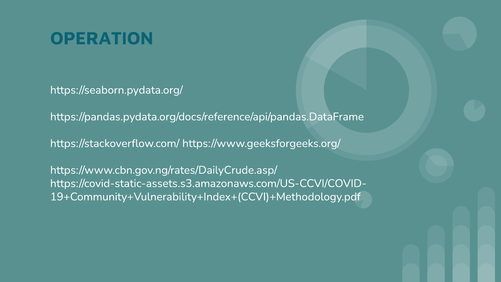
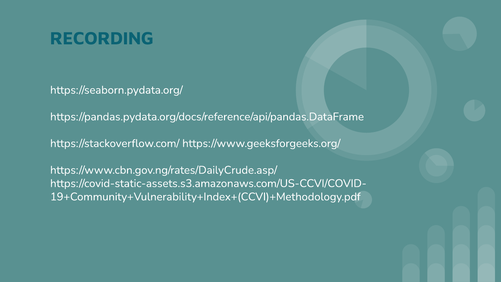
OPERATION: OPERATION -> RECORDING
